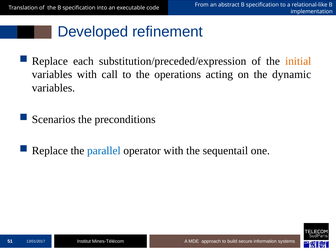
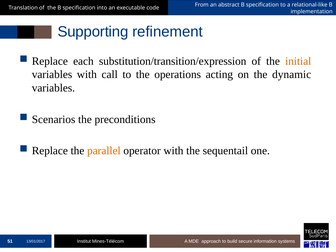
Developed: Developed -> Supporting
substitution/preceded/expression: substitution/preceded/expression -> substitution/transition/expression
parallel colour: blue -> orange
